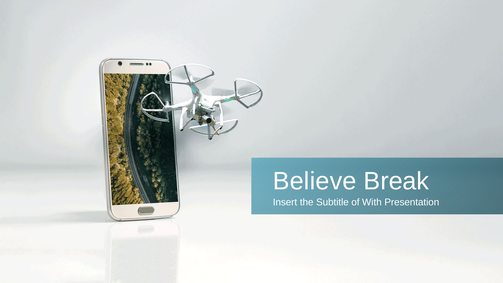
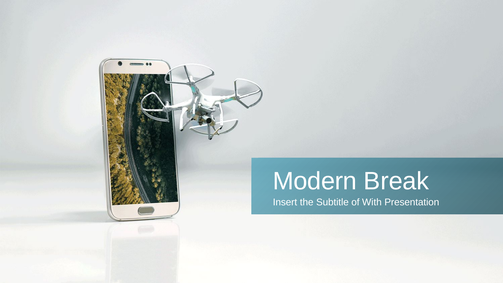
Believe: Believe -> Modern
